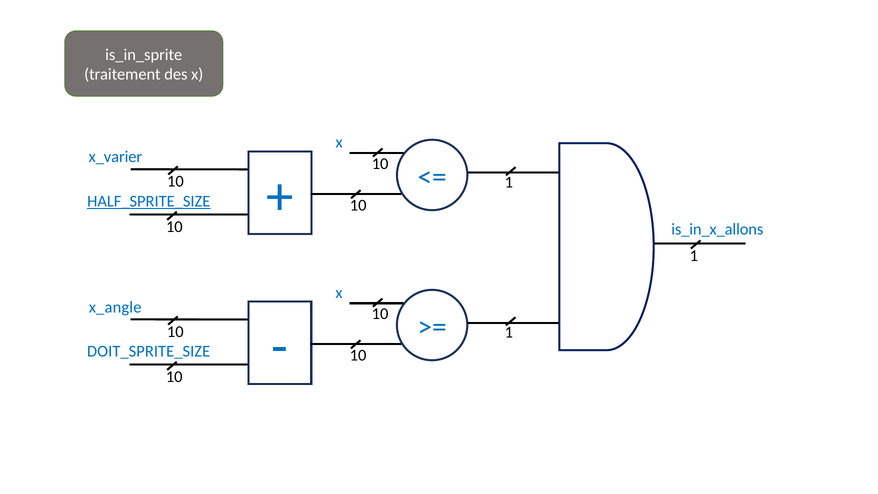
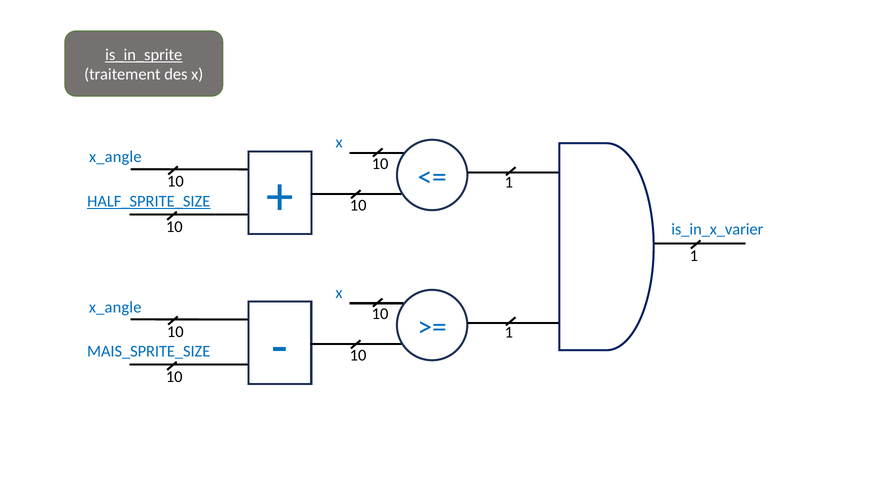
is_in_sprite underline: none -> present
x_varier at (115, 157): x_varier -> x_angle
is_in_x_allons: is_in_x_allons -> is_in_x_varier
DOIT_SPRITE_SIZE: DOIT_SPRITE_SIZE -> MAIS_SPRITE_SIZE
